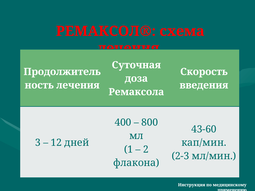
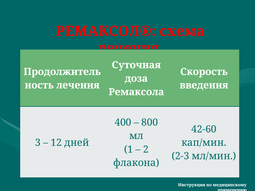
43-60: 43-60 -> 42-60
